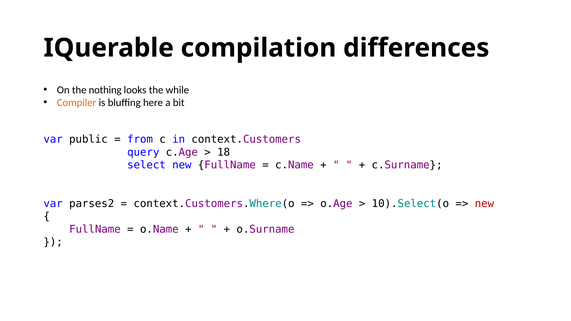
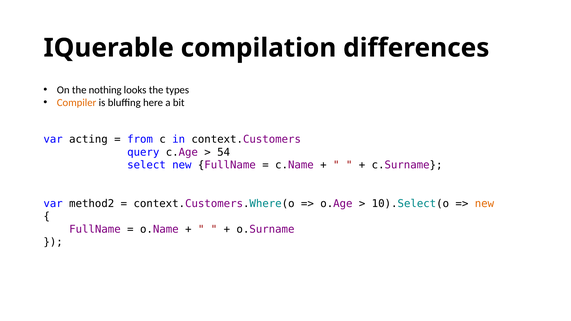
while: while -> types
public: public -> acting
18: 18 -> 54
parses2: parses2 -> method2
new at (484, 204) colour: red -> orange
